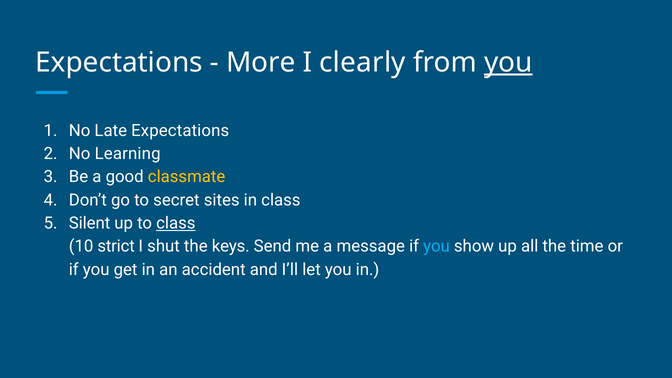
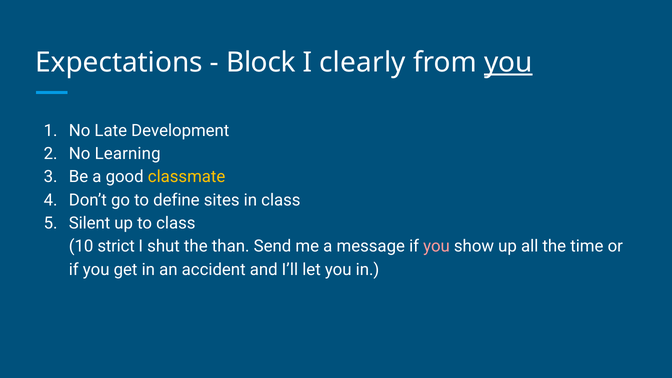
More: More -> Block
Late Expectations: Expectations -> Development
secret: secret -> define
class at (176, 223) underline: present -> none
keys: keys -> than
you at (436, 246) colour: light blue -> pink
